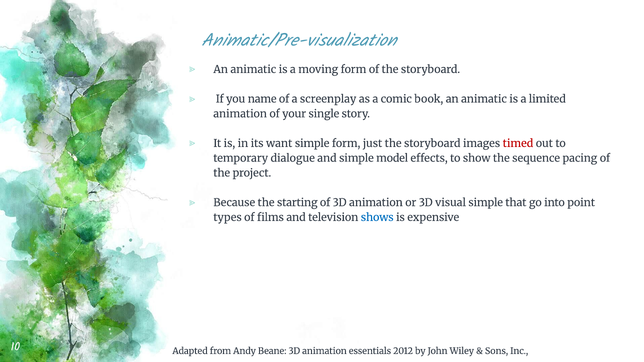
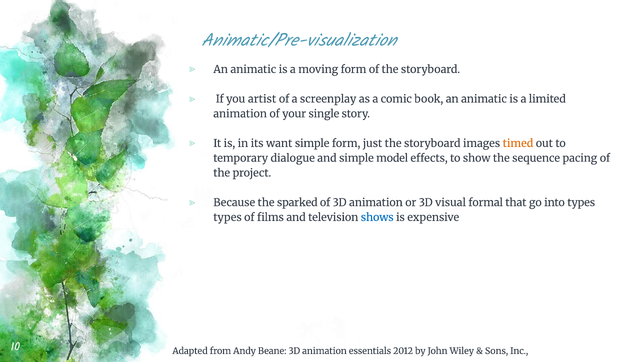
name: name -> artist
timed colour: red -> orange
starting: starting -> sparked
visual simple: simple -> formal
into point: point -> types
